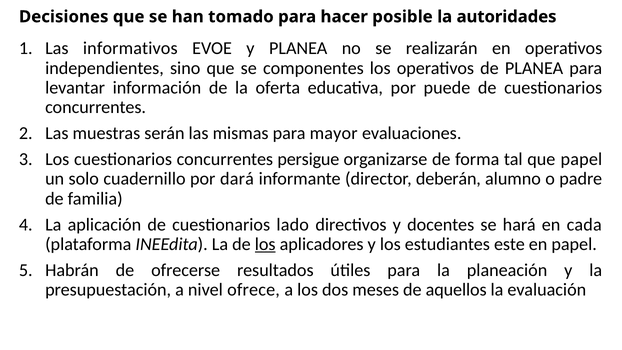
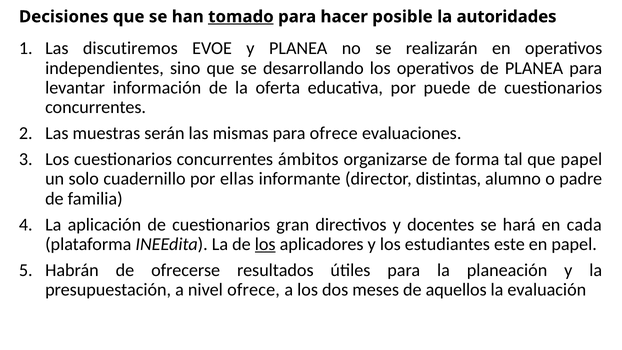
tomado underline: none -> present
informativos: informativos -> discutiremos
componentes: componentes -> desarrollando
para mayor: mayor -> ofrece
persigue: persigue -> ámbitos
dará: dará -> ellas
deberán: deberán -> distintas
lado: lado -> gran
